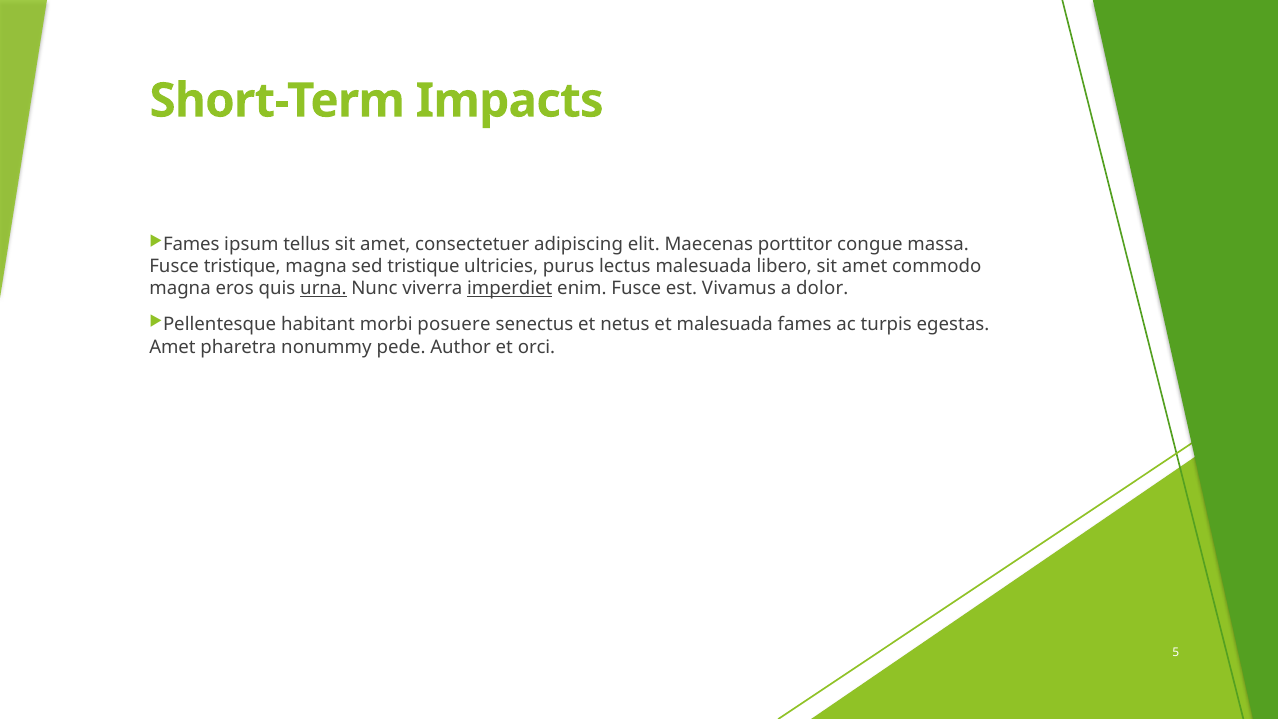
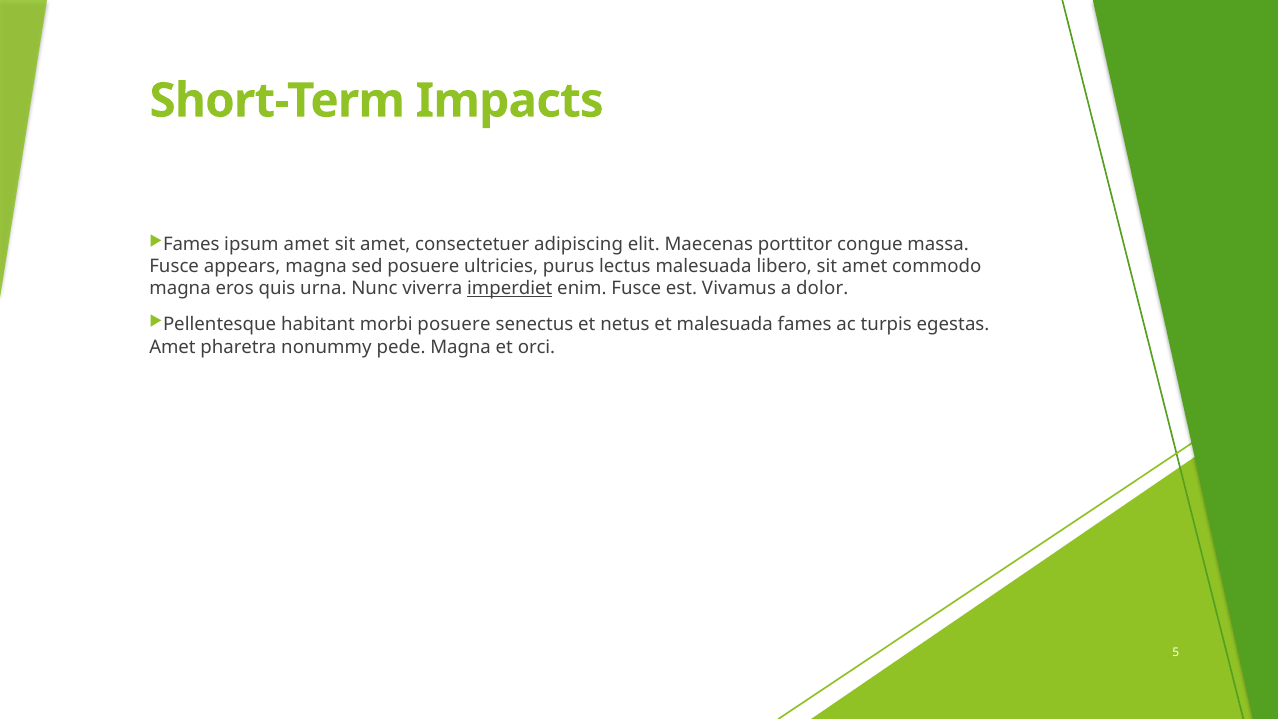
ipsum tellus: tellus -> amet
Fusce tristique: tristique -> appears
sed tristique: tristique -> posuere
urna underline: present -> none
pede Author: Author -> Magna
